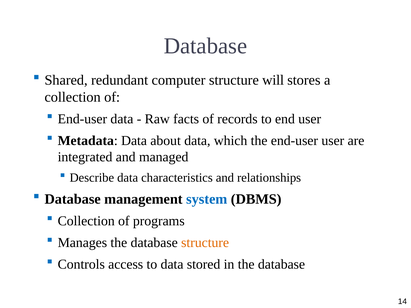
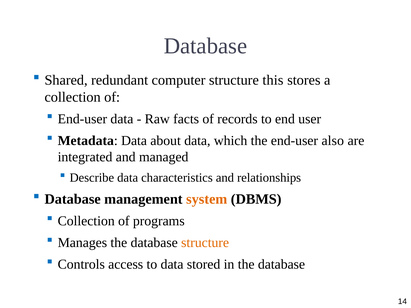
will: will -> this
end-user user: user -> also
system colour: blue -> orange
